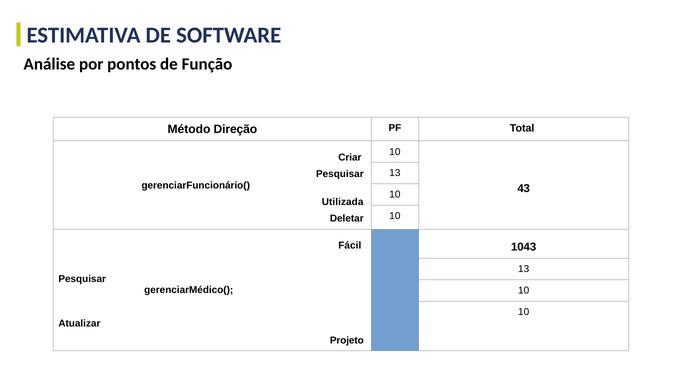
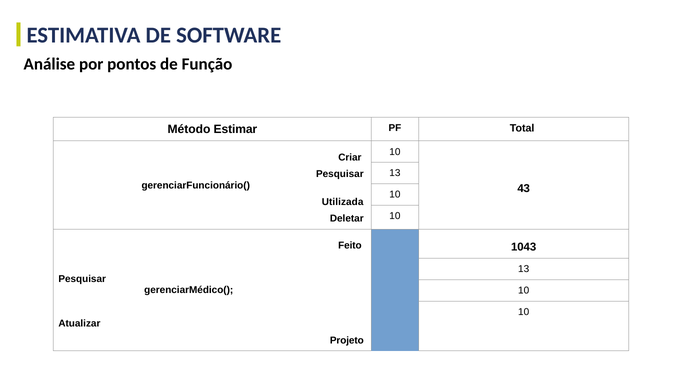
Direção: Direção -> Estimar
Fácil: Fácil -> Feito
